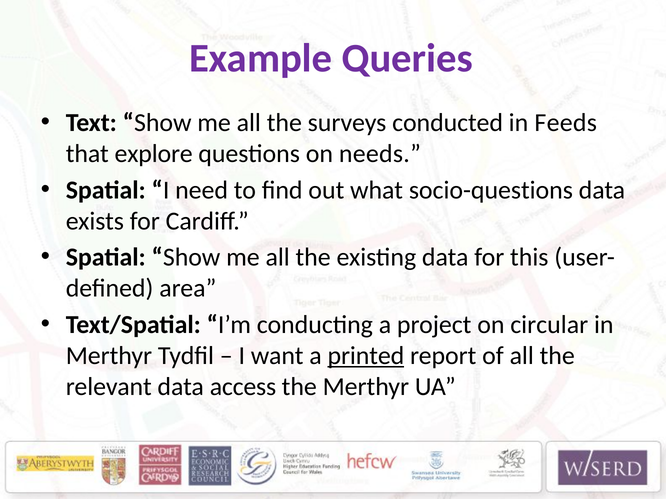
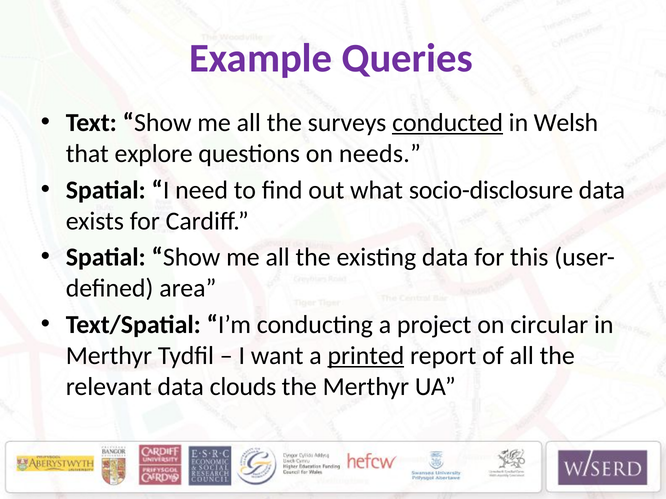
conducted underline: none -> present
Feeds: Feeds -> Welsh
socio-questions: socio-questions -> socio-disclosure
access: access -> clouds
